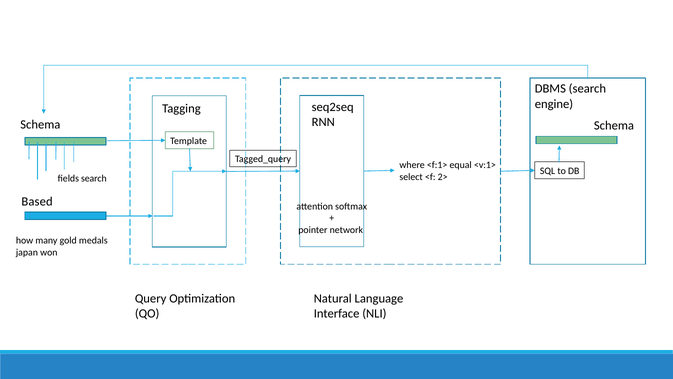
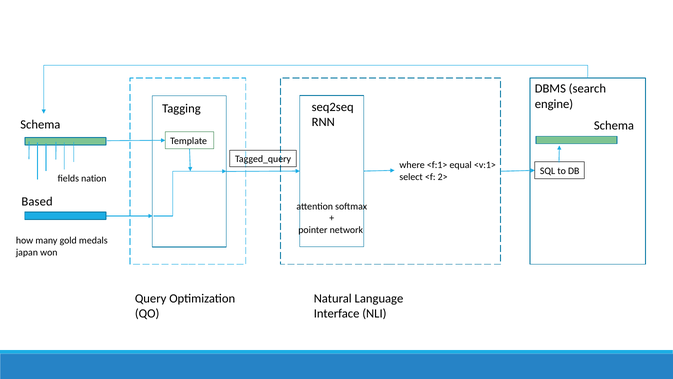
fields search: search -> nation
